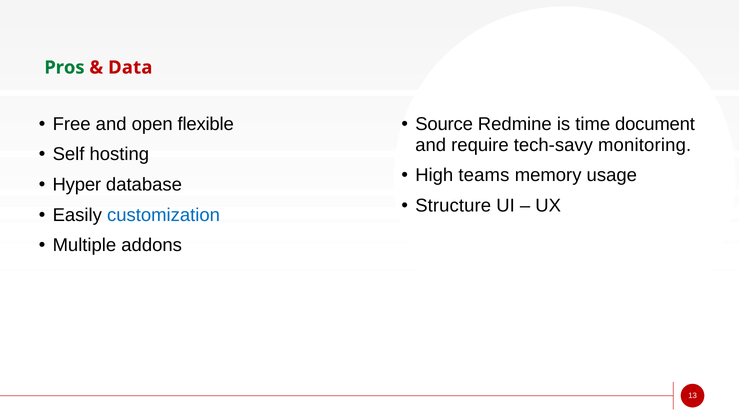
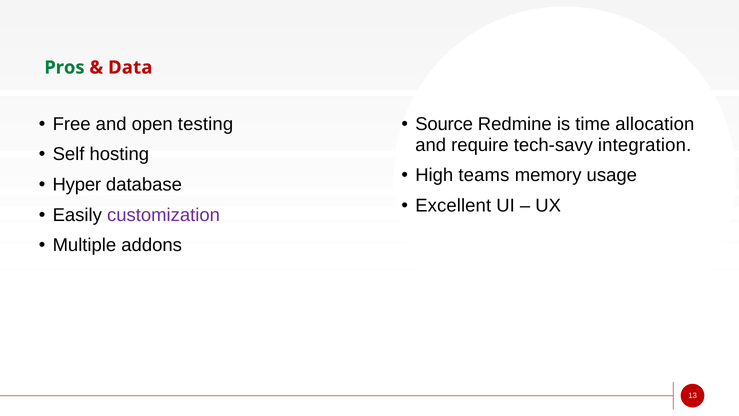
flexible: flexible -> testing
document: document -> allocation
monitoring: monitoring -> integration
Structure: Structure -> Excellent
customization colour: blue -> purple
